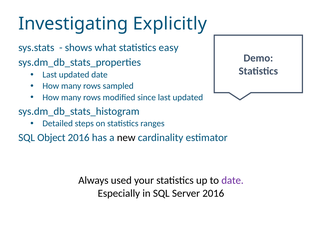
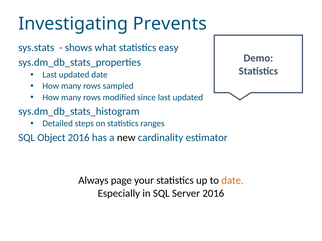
Explicitly: Explicitly -> Prevents
used: used -> page
date at (232, 181) colour: purple -> orange
